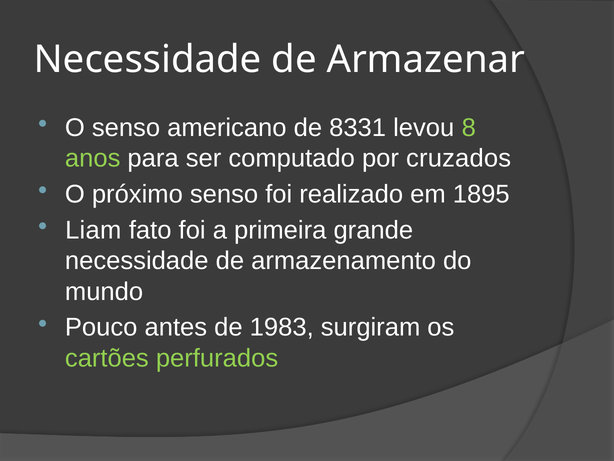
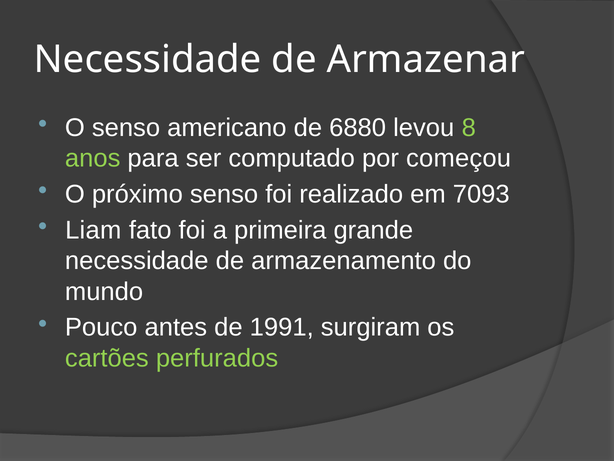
8331: 8331 -> 6880
cruzados: cruzados -> começou
1895: 1895 -> 7093
1983: 1983 -> 1991
